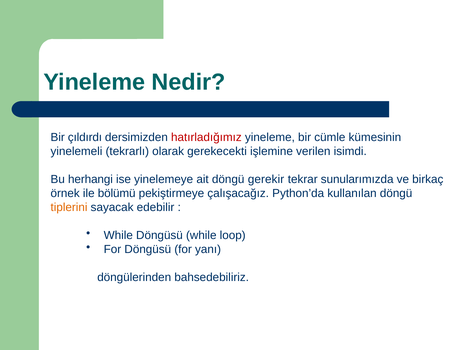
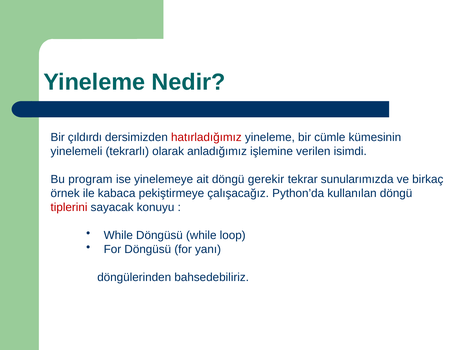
gerekecekti: gerekecekti -> anladığımız
herhangi: herhangi -> program
bölümü: bölümü -> kabaca
tiplerini colour: orange -> red
edebilir: edebilir -> konuyu
